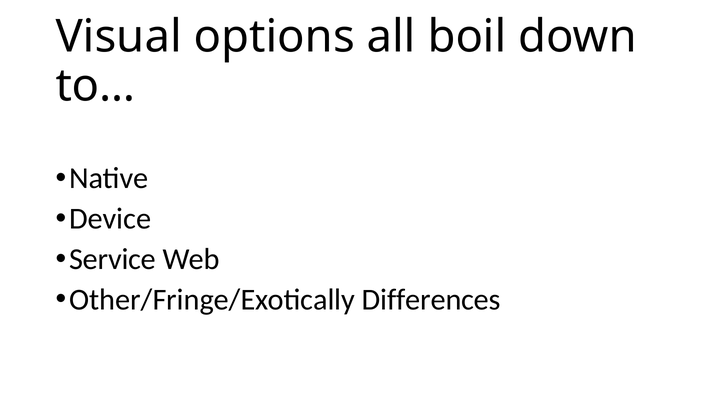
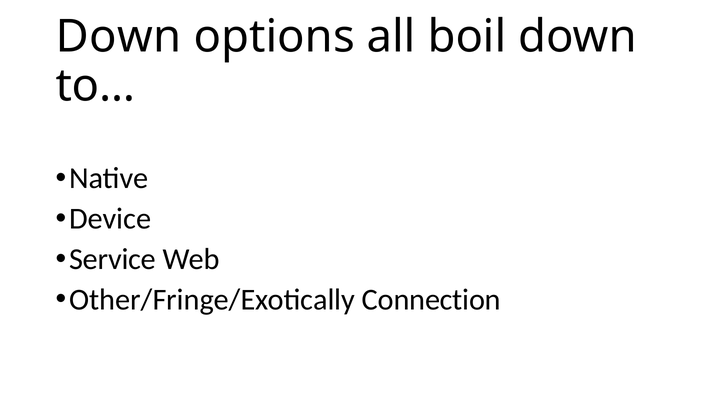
Visual at (119, 37): Visual -> Down
Differences: Differences -> Connection
